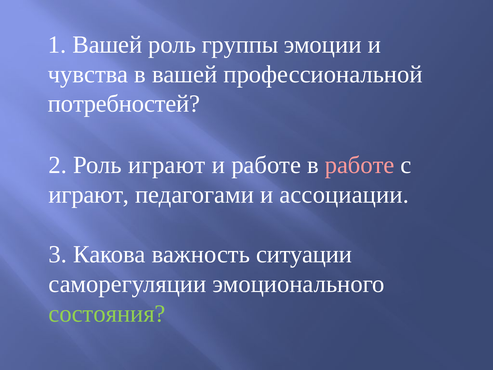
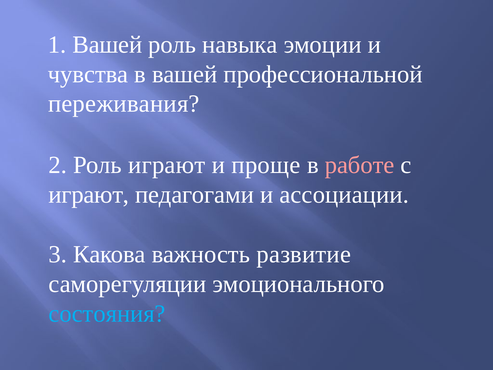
группы: группы -> навыка
потребностей: потребностей -> переживания
и работе: работе -> проще
ситуации: ситуации -> развитие
состояния colour: light green -> light blue
